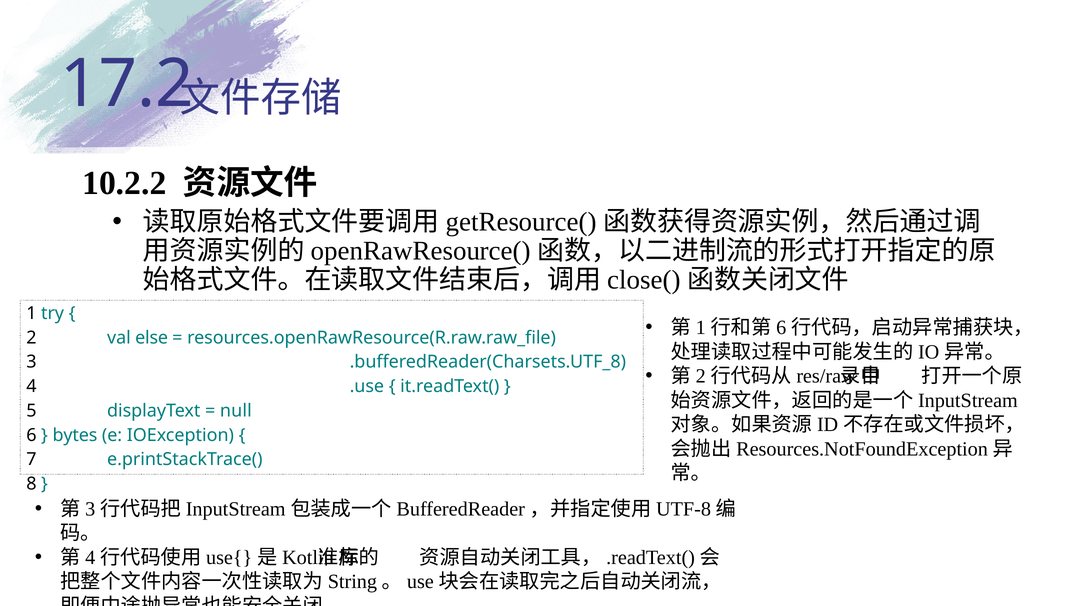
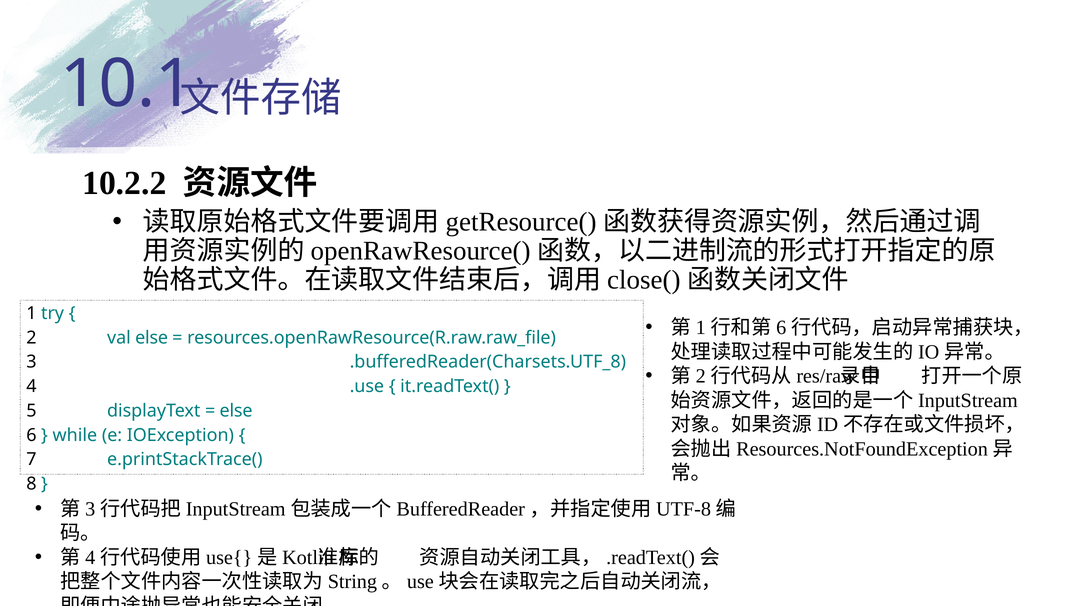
17.2: 17.2 -> 10.1
null at (236, 411): null -> else
bytes: bytes -> while
